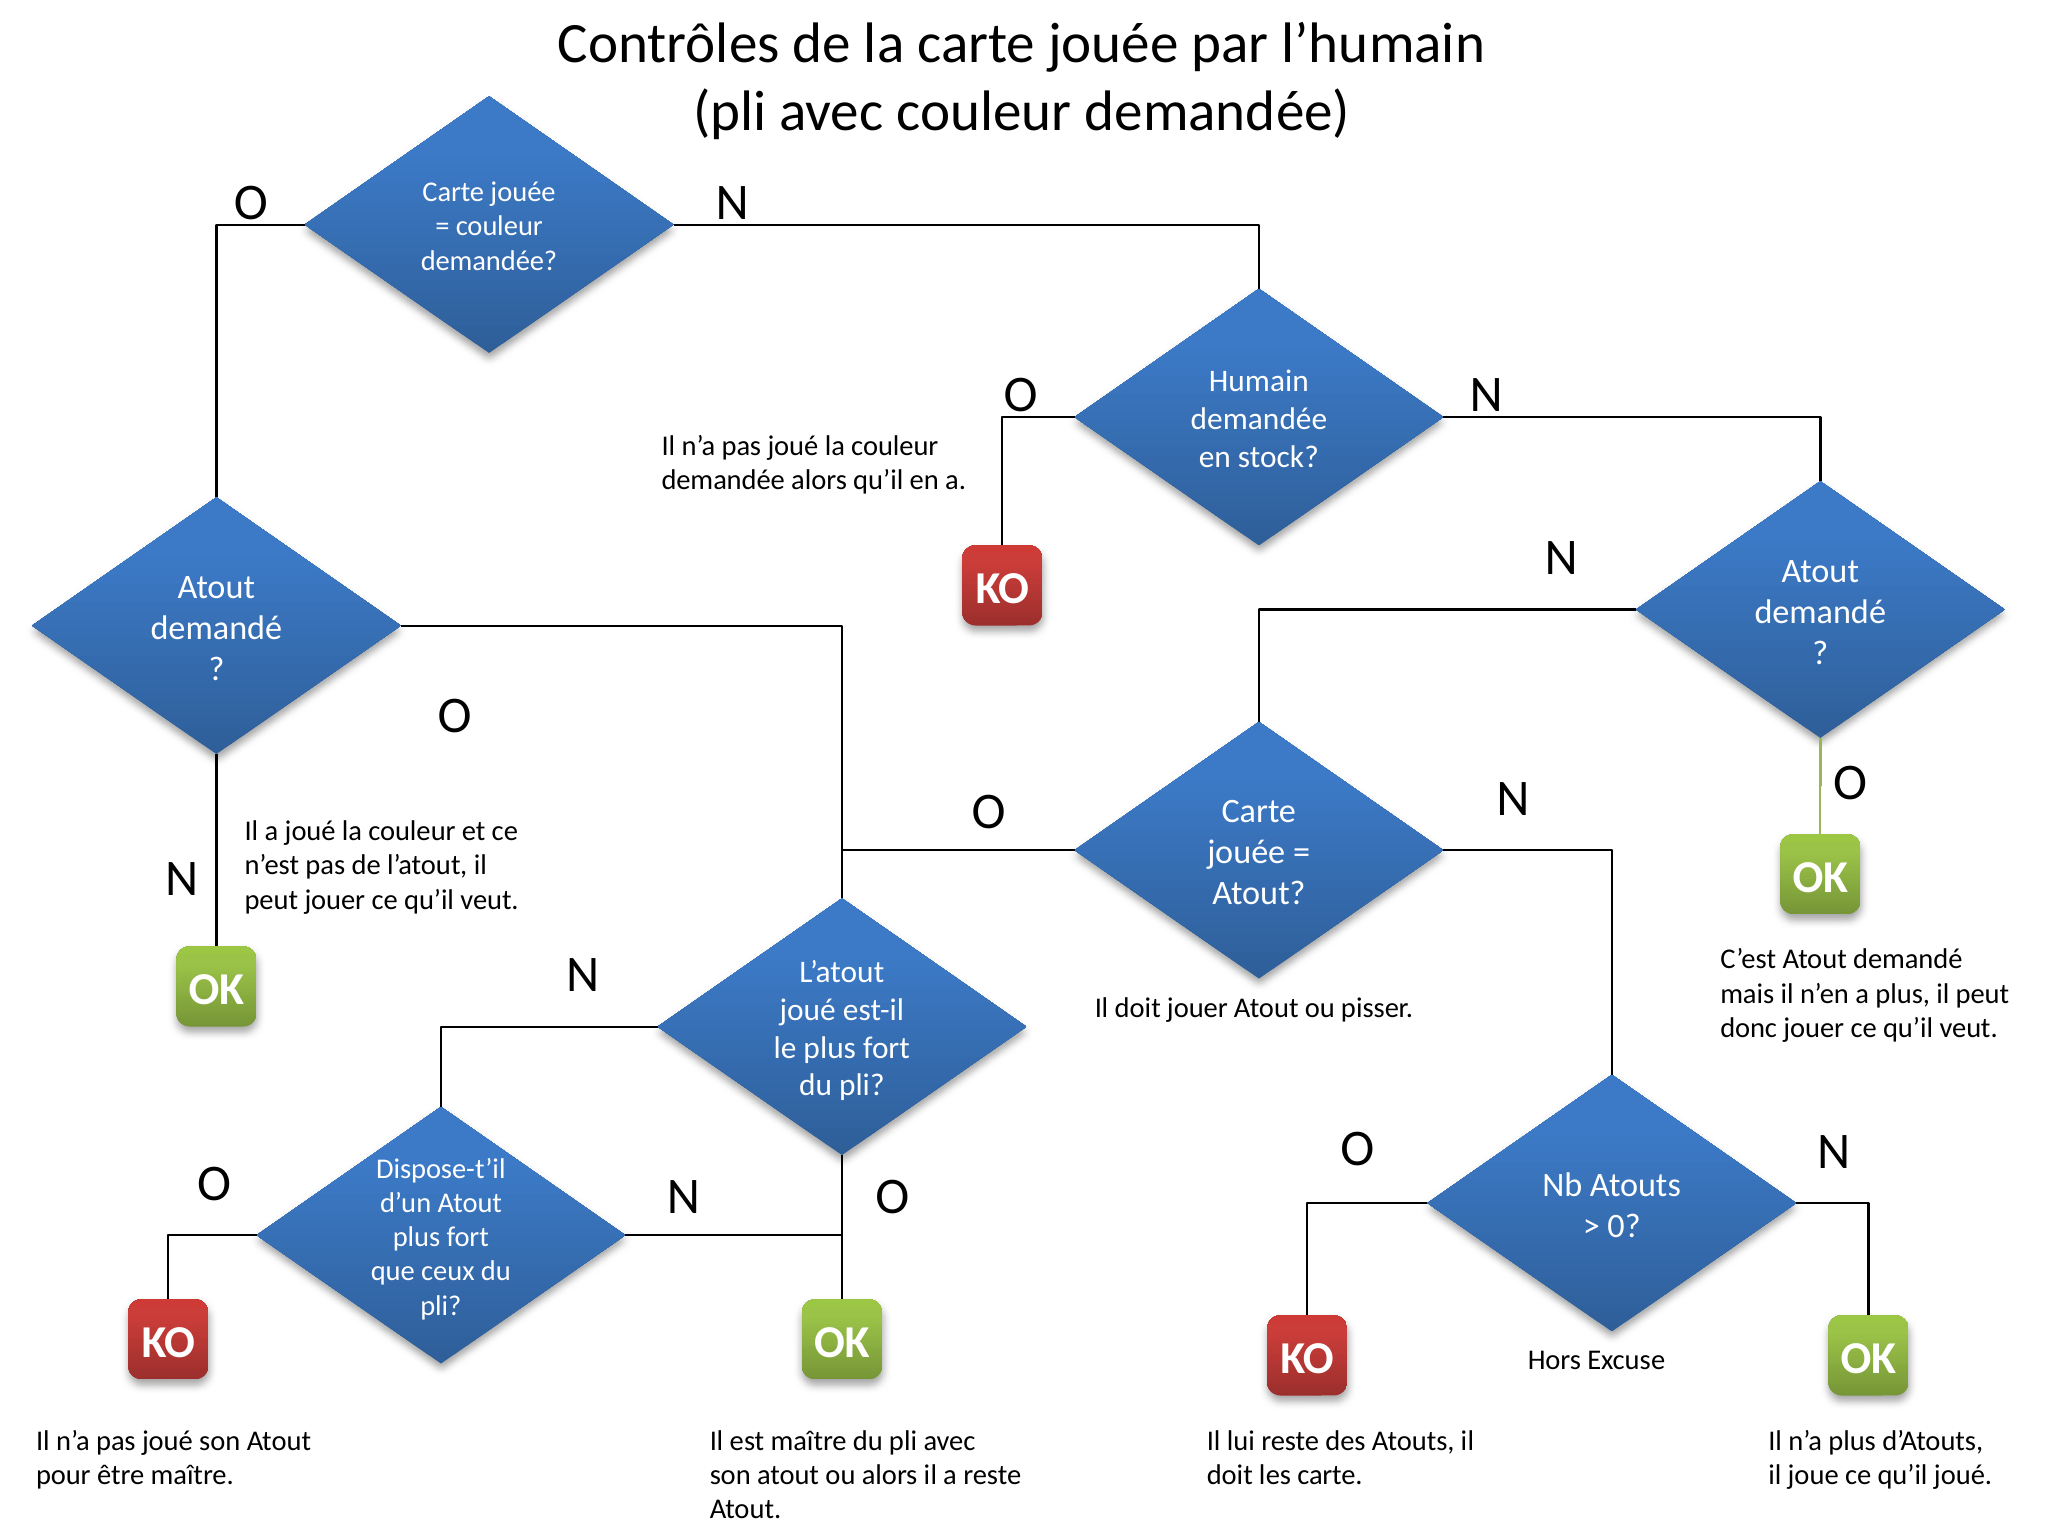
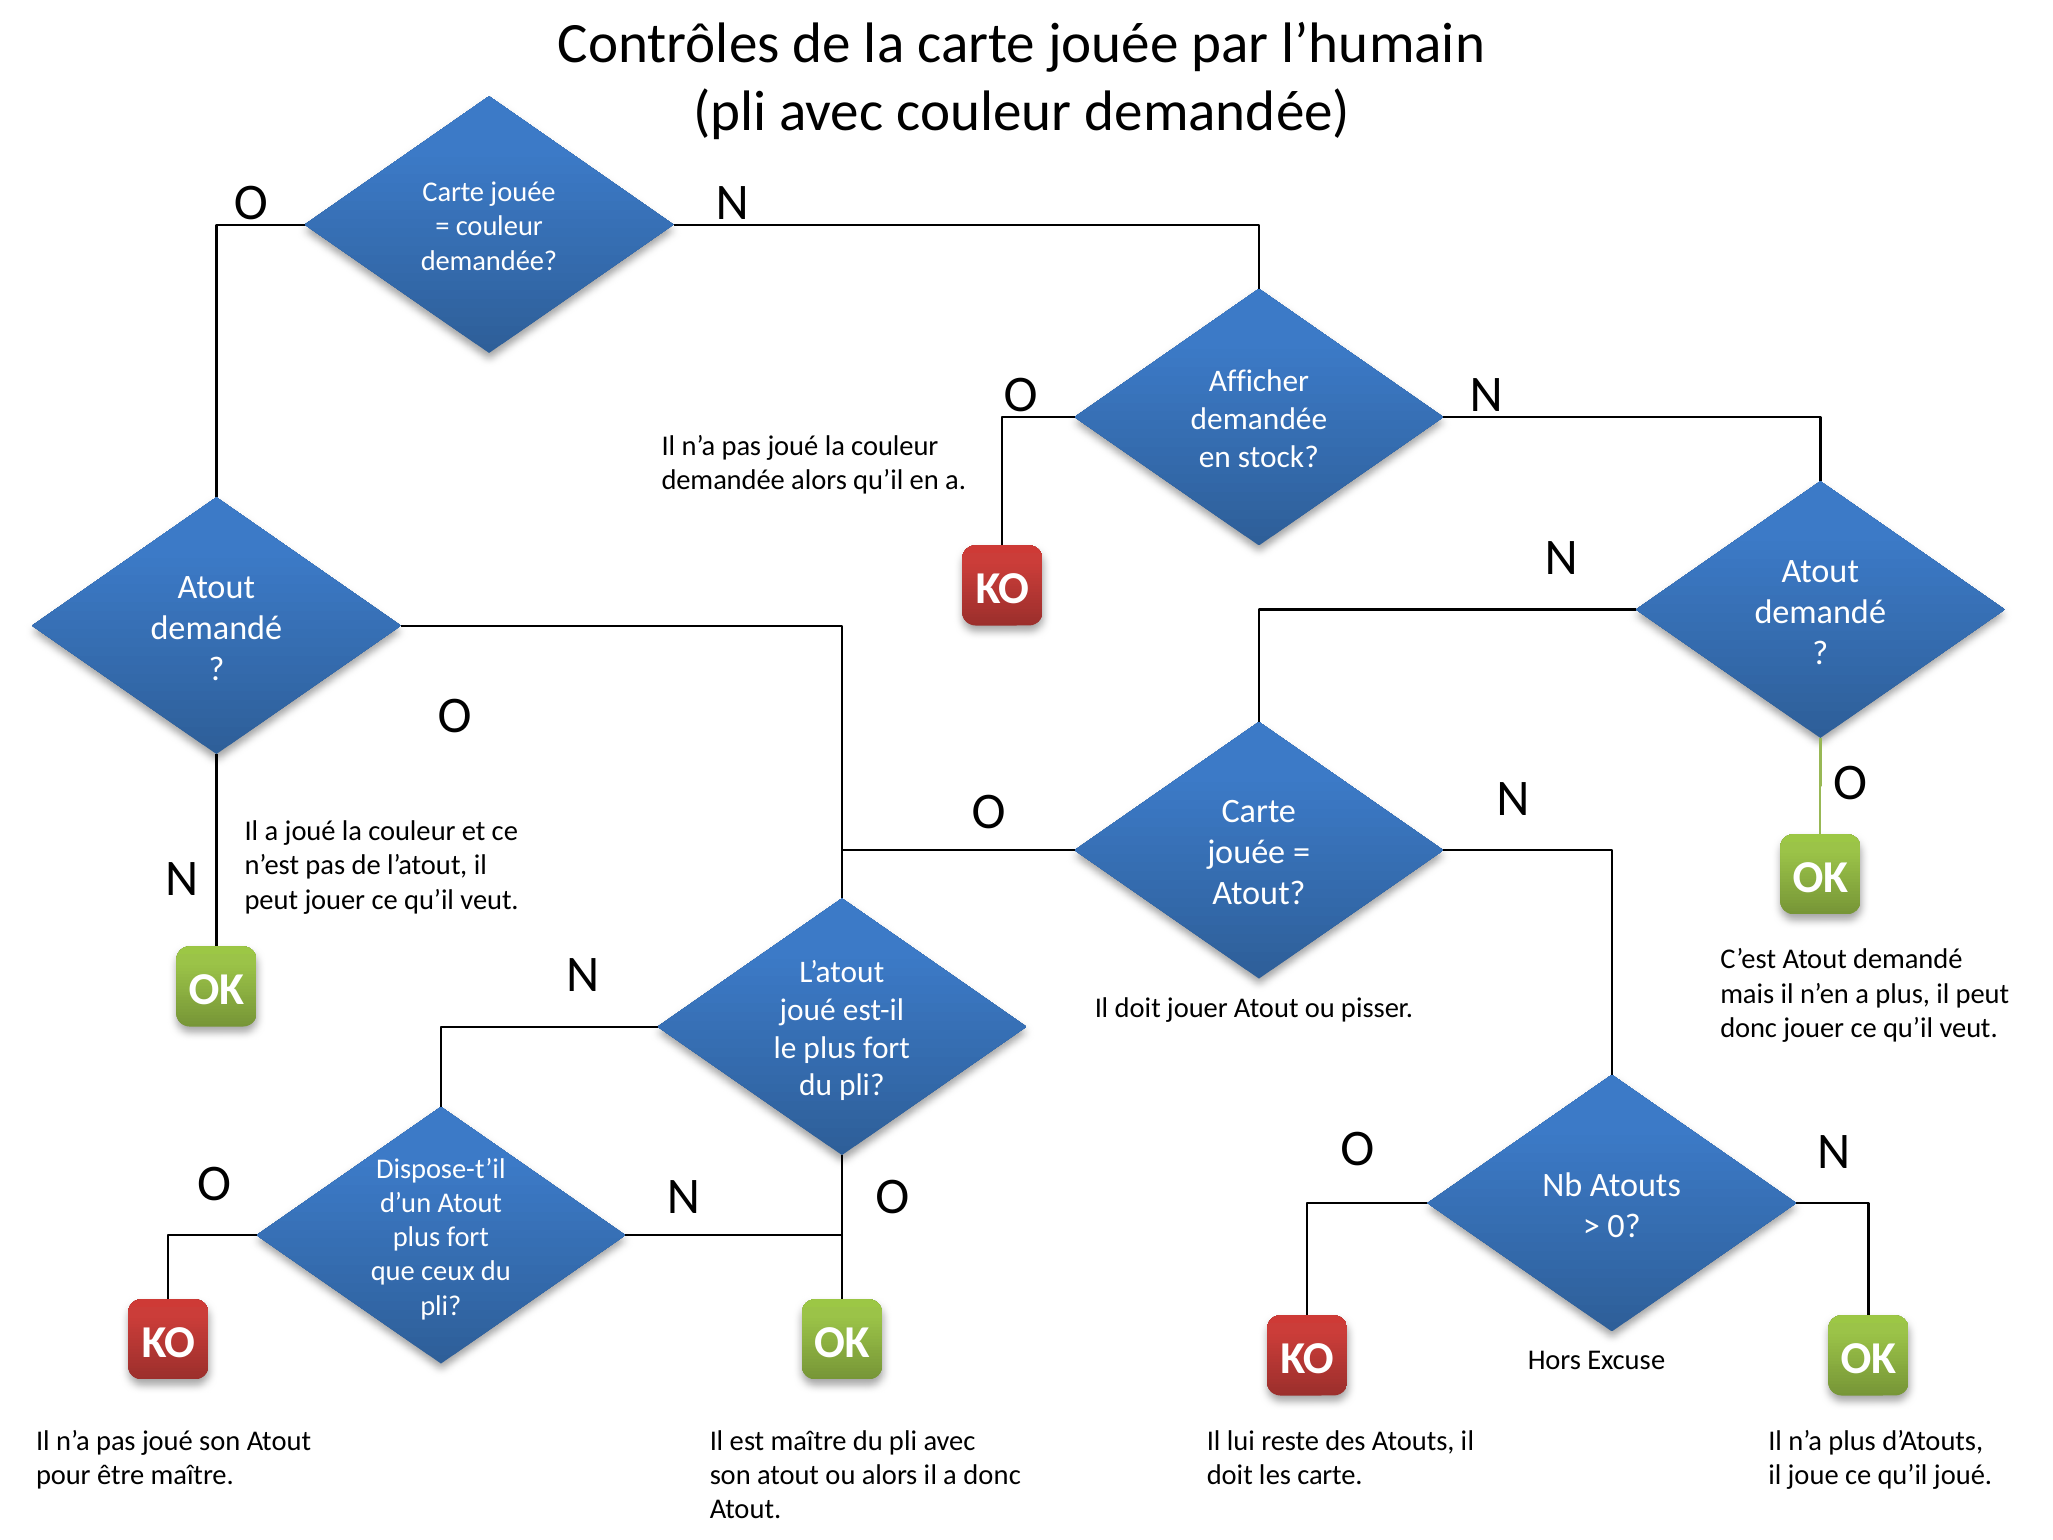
Humain: Humain -> Afficher
a reste: reste -> donc
